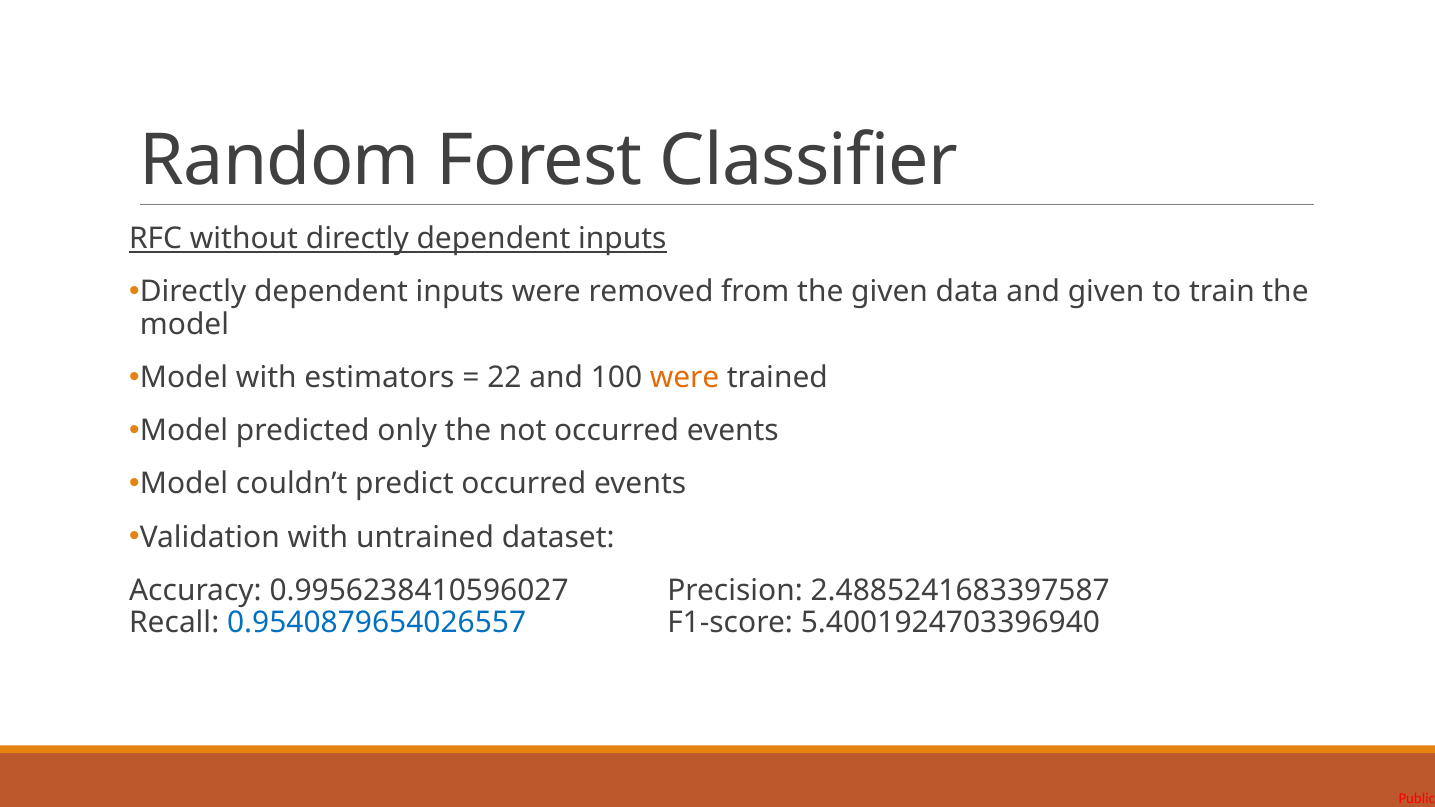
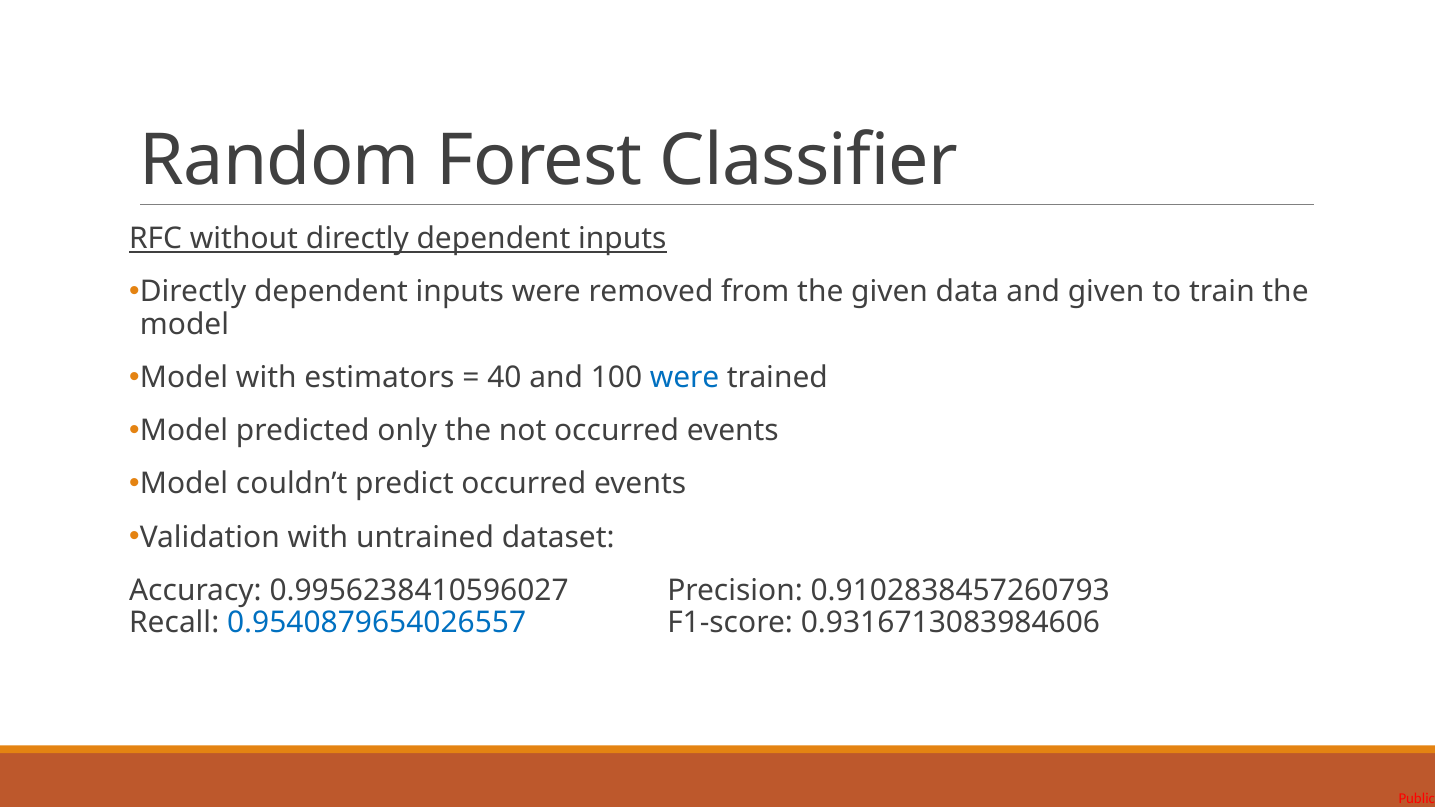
22: 22 -> 40
were at (685, 377) colour: orange -> blue
2.4885241683397587: 2.4885241683397587 -> 0.9102838457260793
5.4001924703396940: 5.4001924703396940 -> 0.9316713083984606
